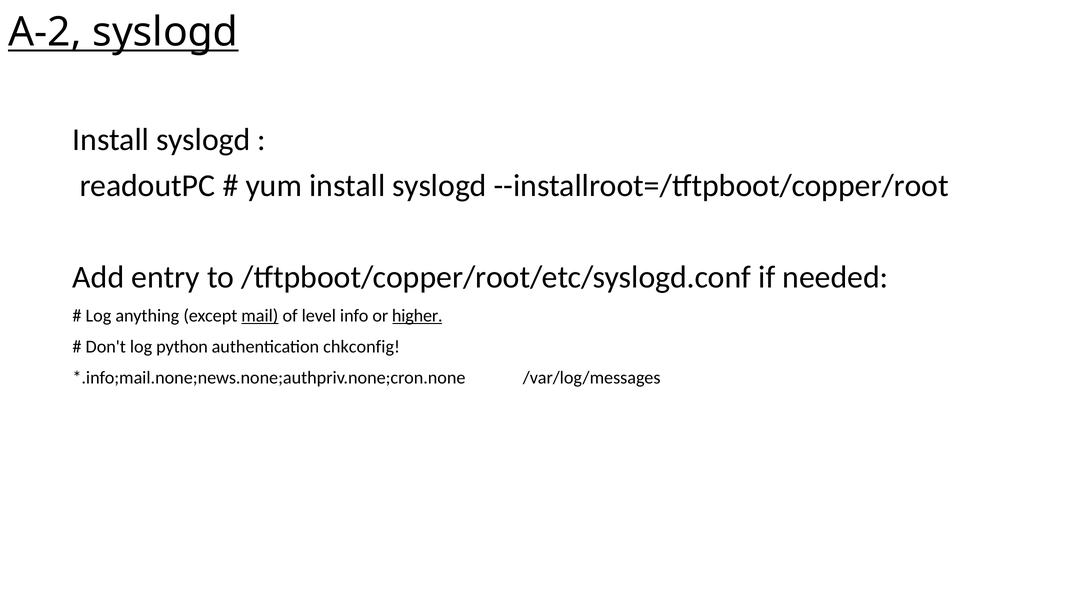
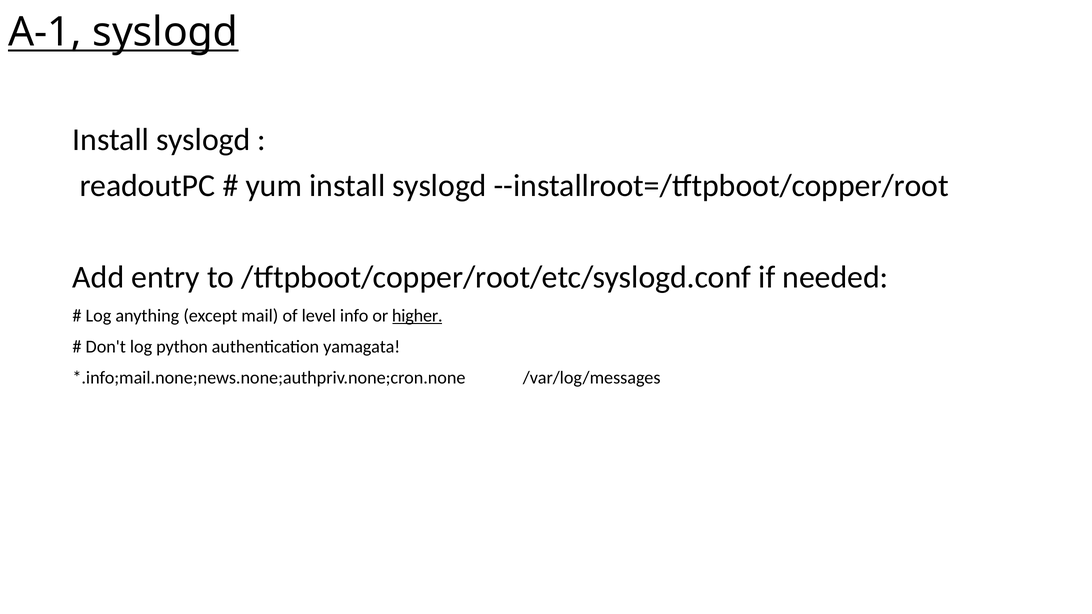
A-2: A-2 -> A-1
mail underline: present -> none
chkconfig: chkconfig -> yamagata
